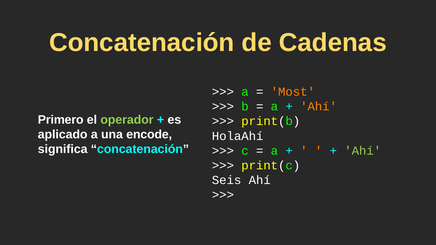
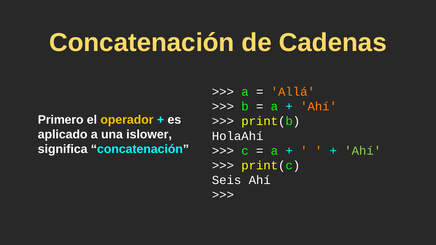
Most: Most -> Allá
operador colour: light green -> yellow
encode: encode -> islower
